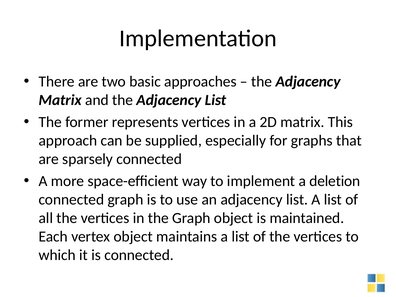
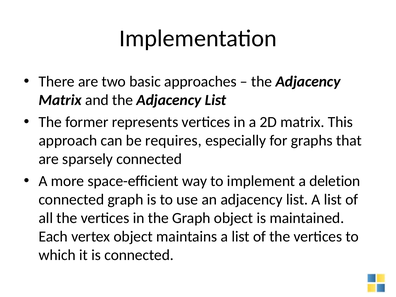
supplied: supplied -> requires
